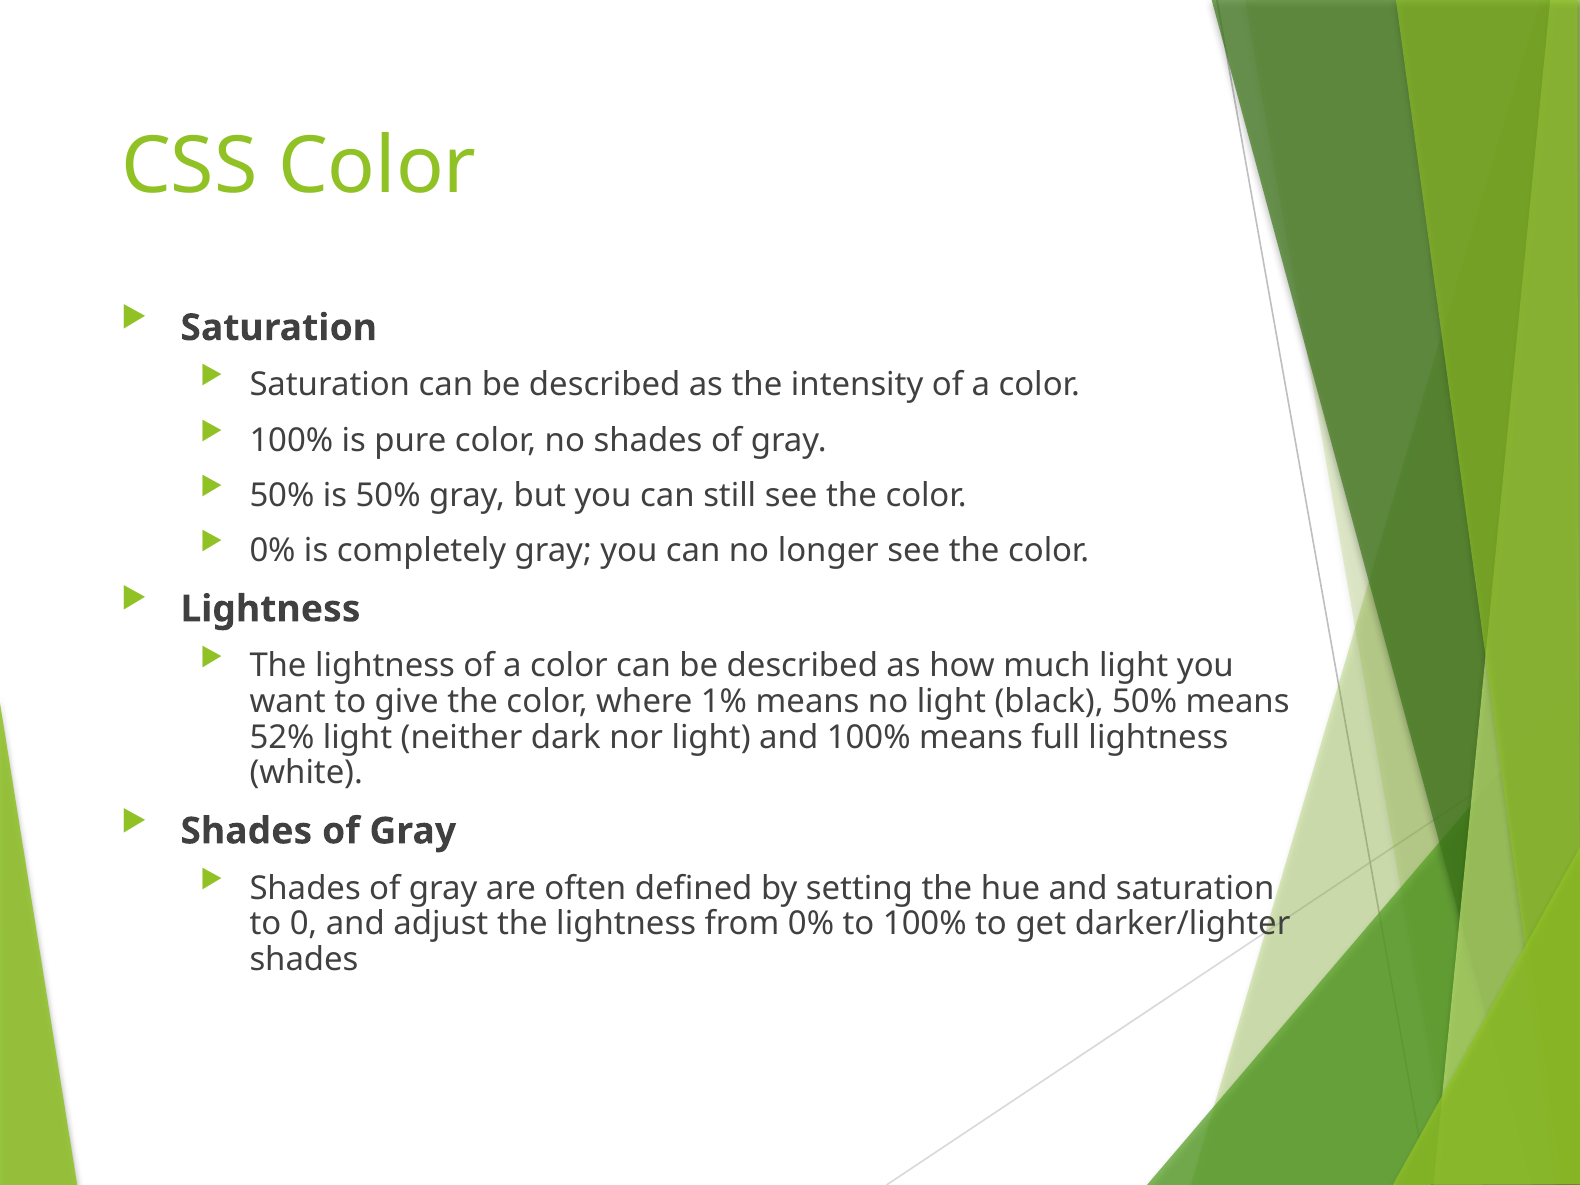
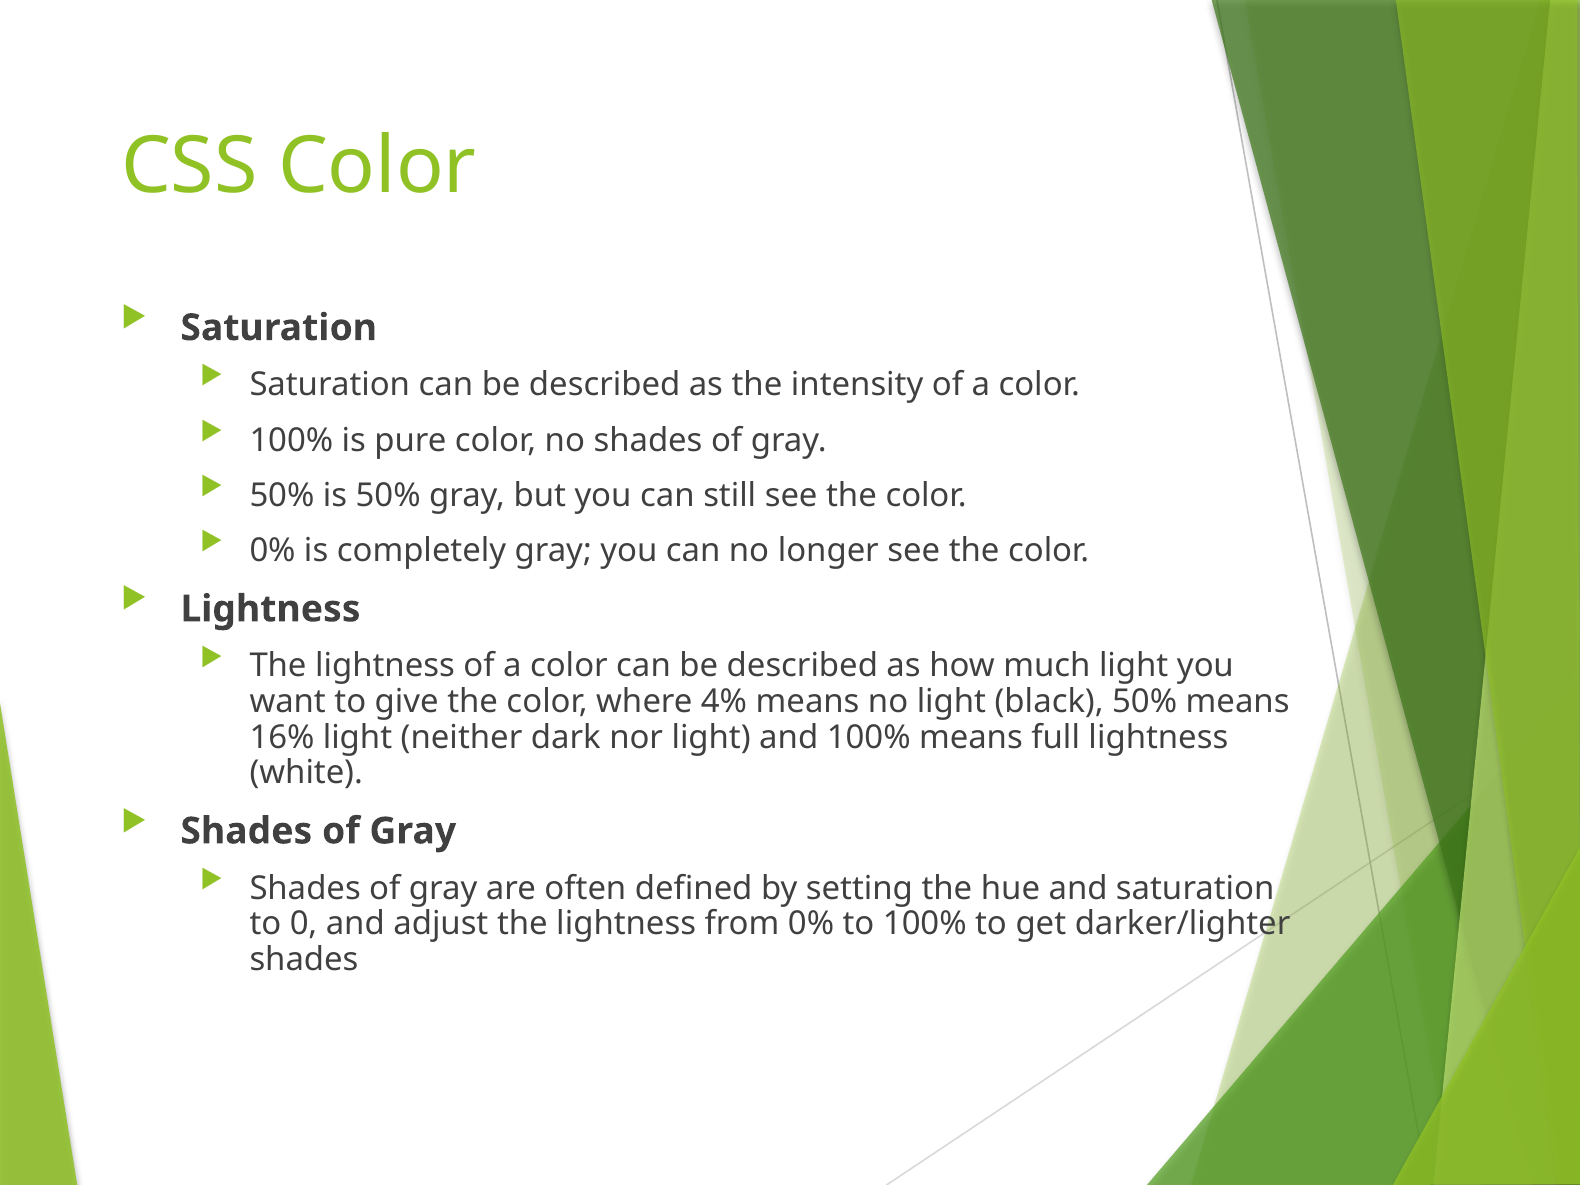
1%: 1% -> 4%
52%: 52% -> 16%
